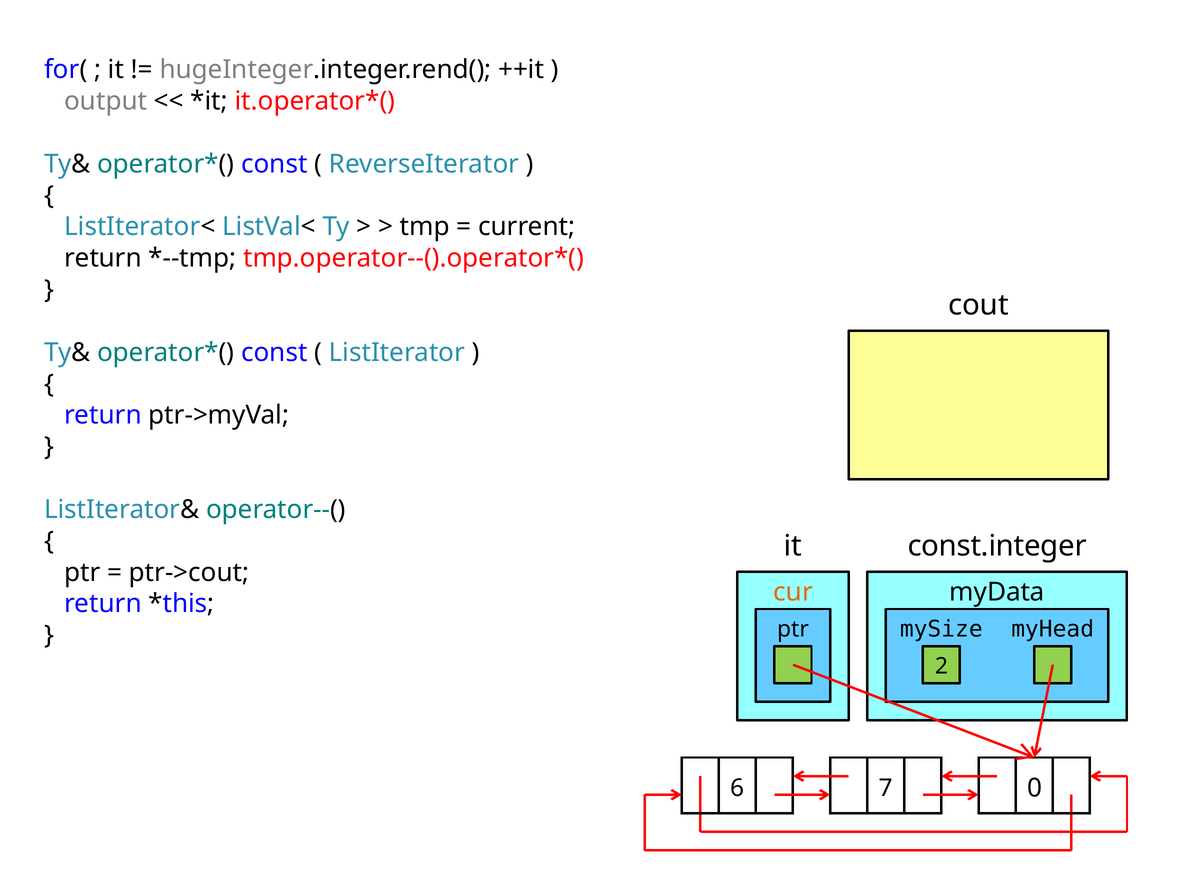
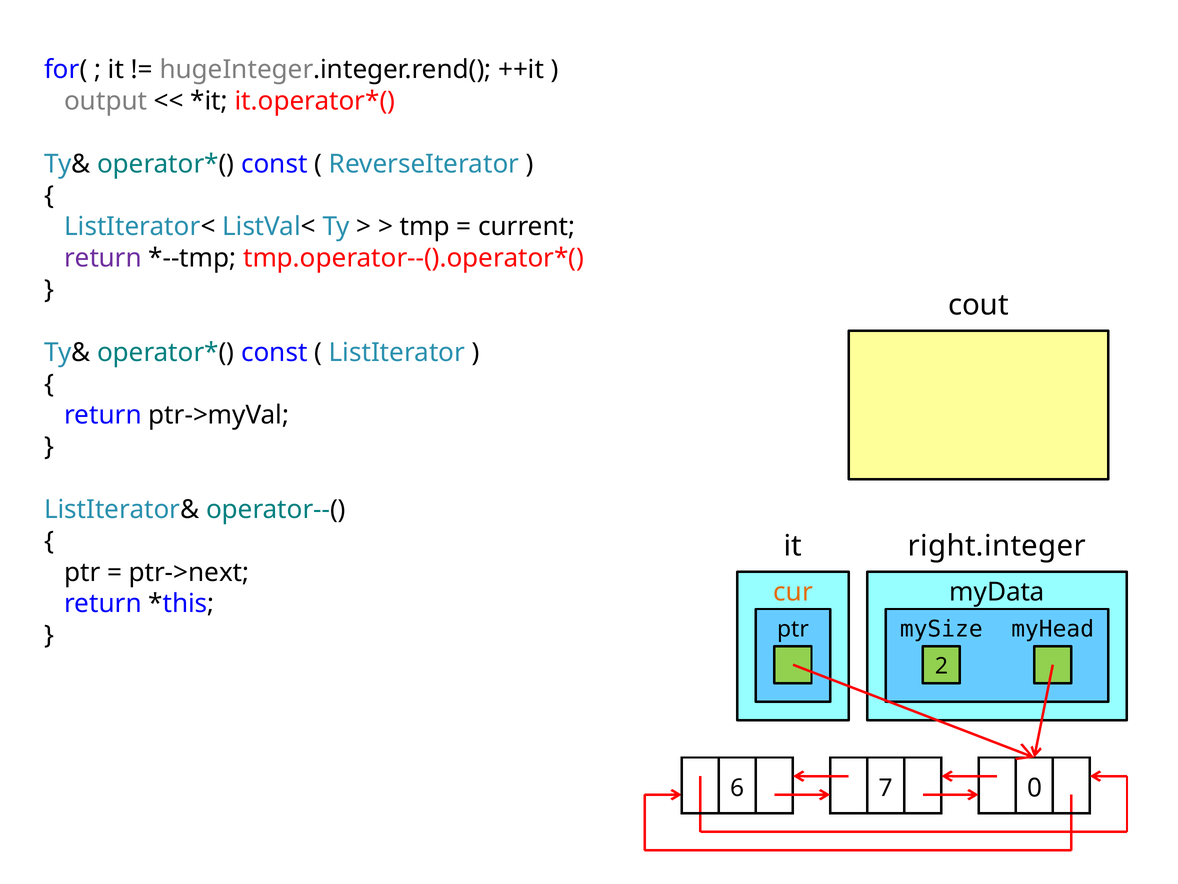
return at (103, 258) colour: black -> purple
const.integer: const.integer -> right.integer
ptr->cout: ptr->cout -> ptr->next
